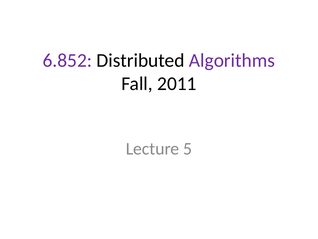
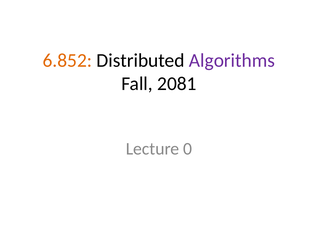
6.852 colour: purple -> orange
2011: 2011 -> 2081
5: 5 -> 0
